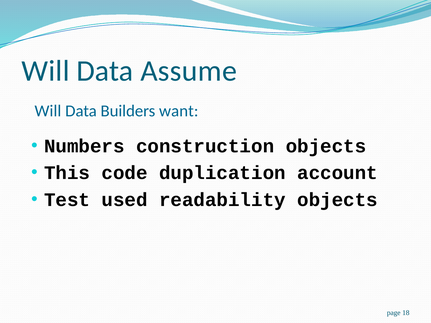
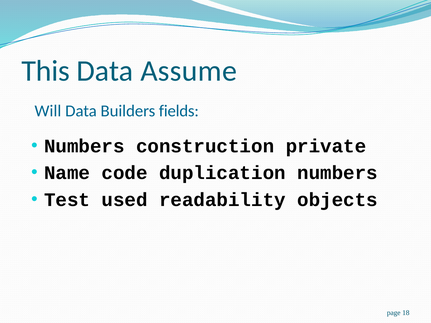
Will at (46, 71): Will -> This
want: want -> fields
construction objects: objects -> private
This: This -> Name
duplication account: account -> numbers
